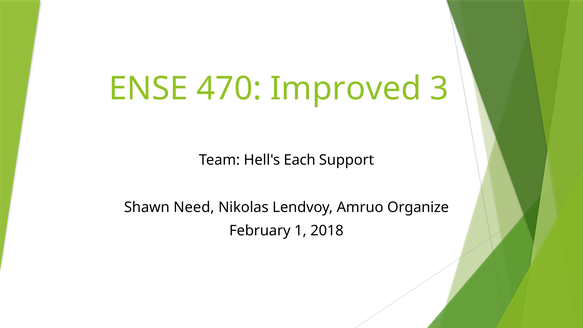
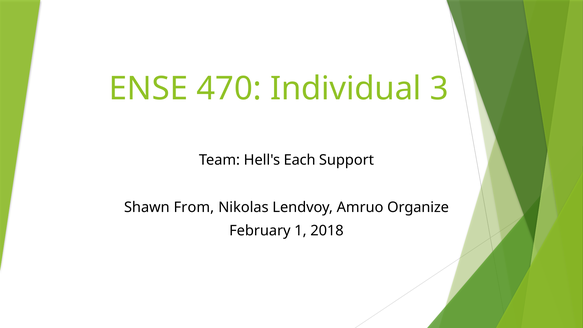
Improved: Improved -> Individual
Need: Need -> From
